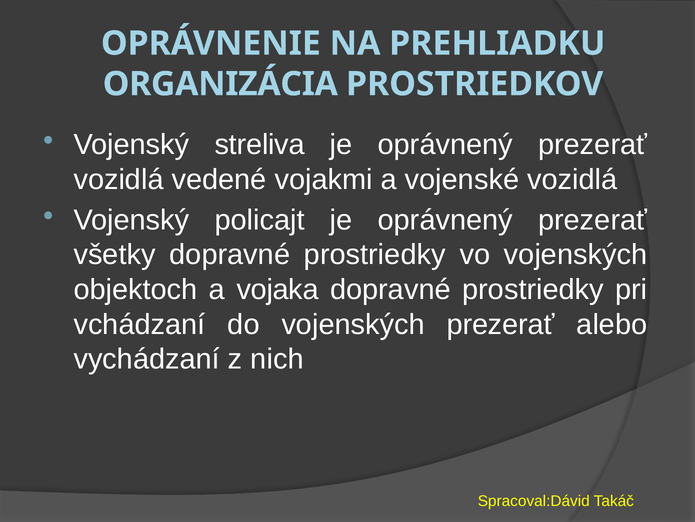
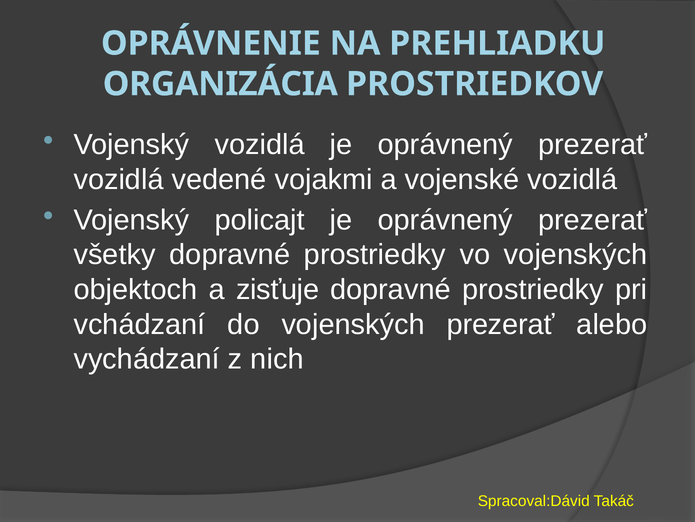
Vojenský streliva: streliva -> vozidlá
vojaka: vojaka -> zisťuje
